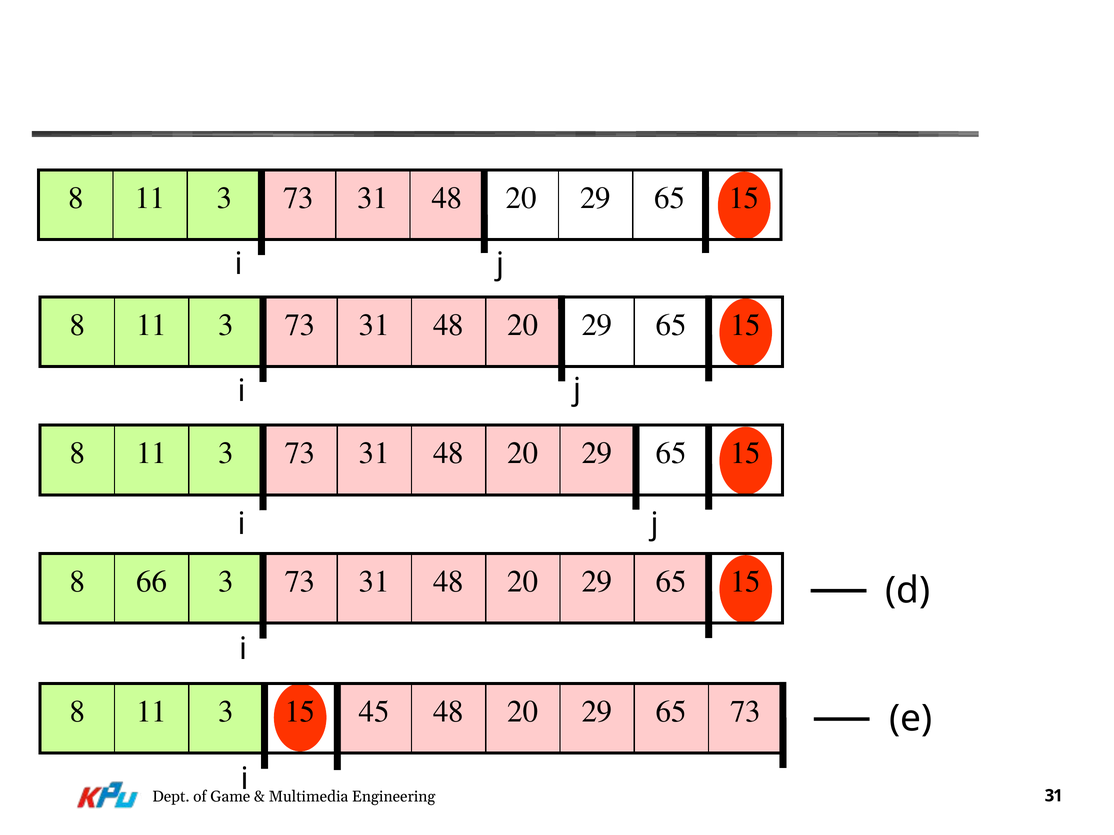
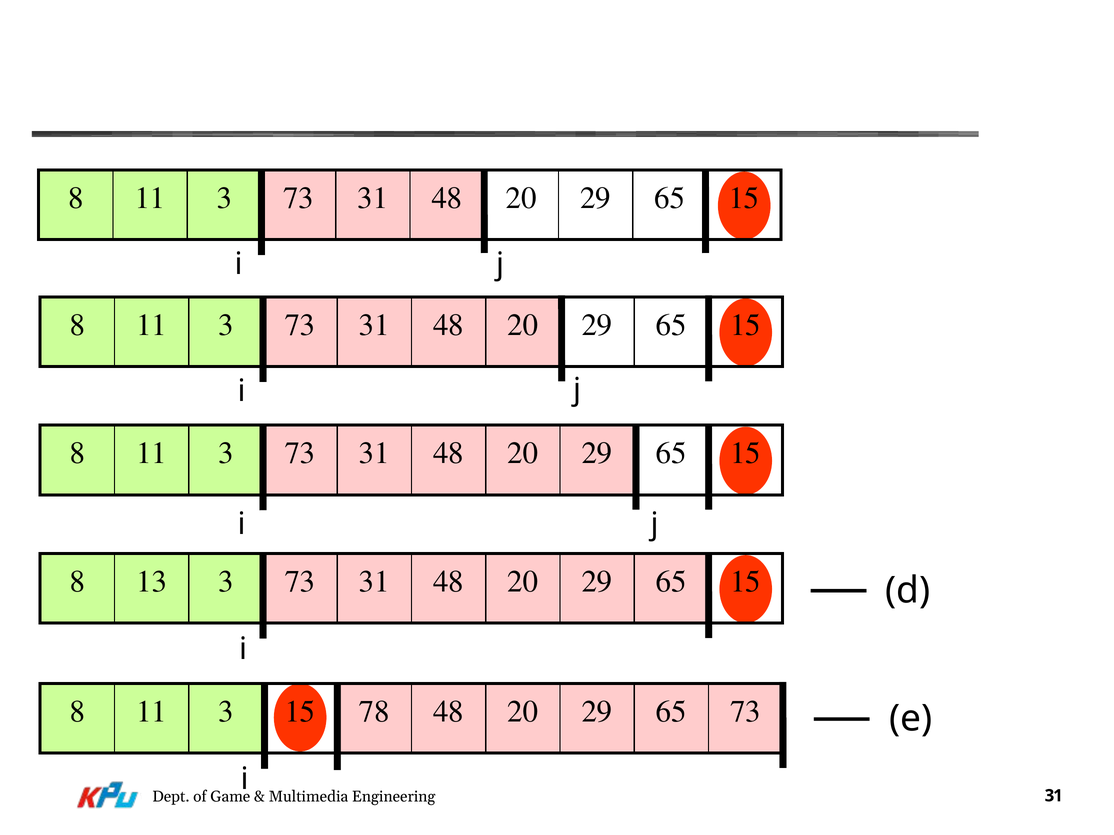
66: 66 -> 13
45: 45 -> 78
